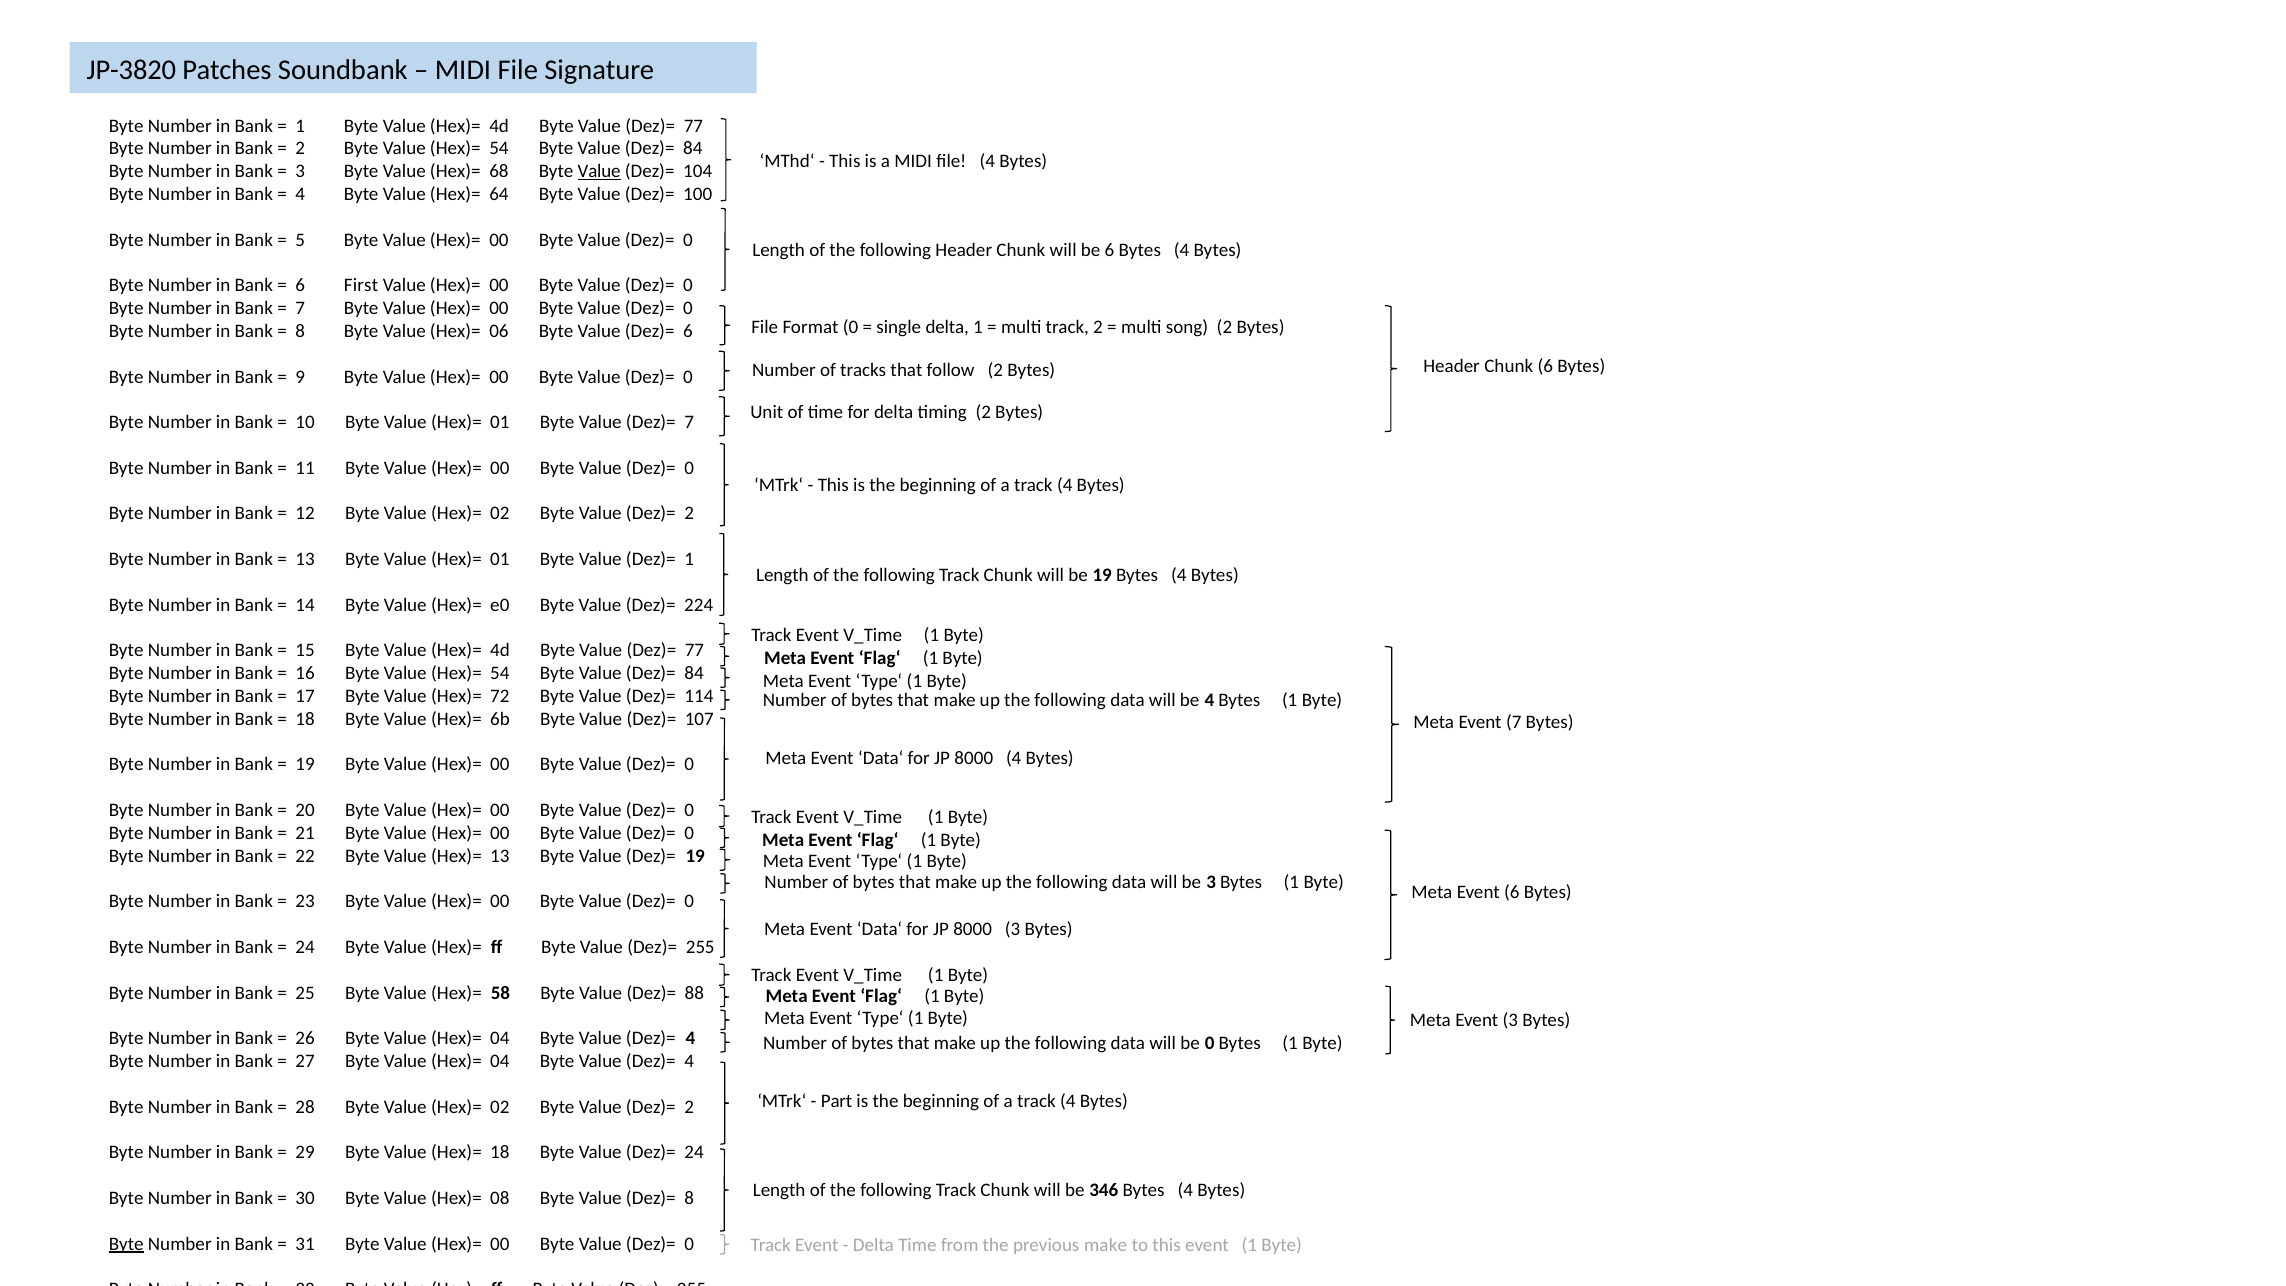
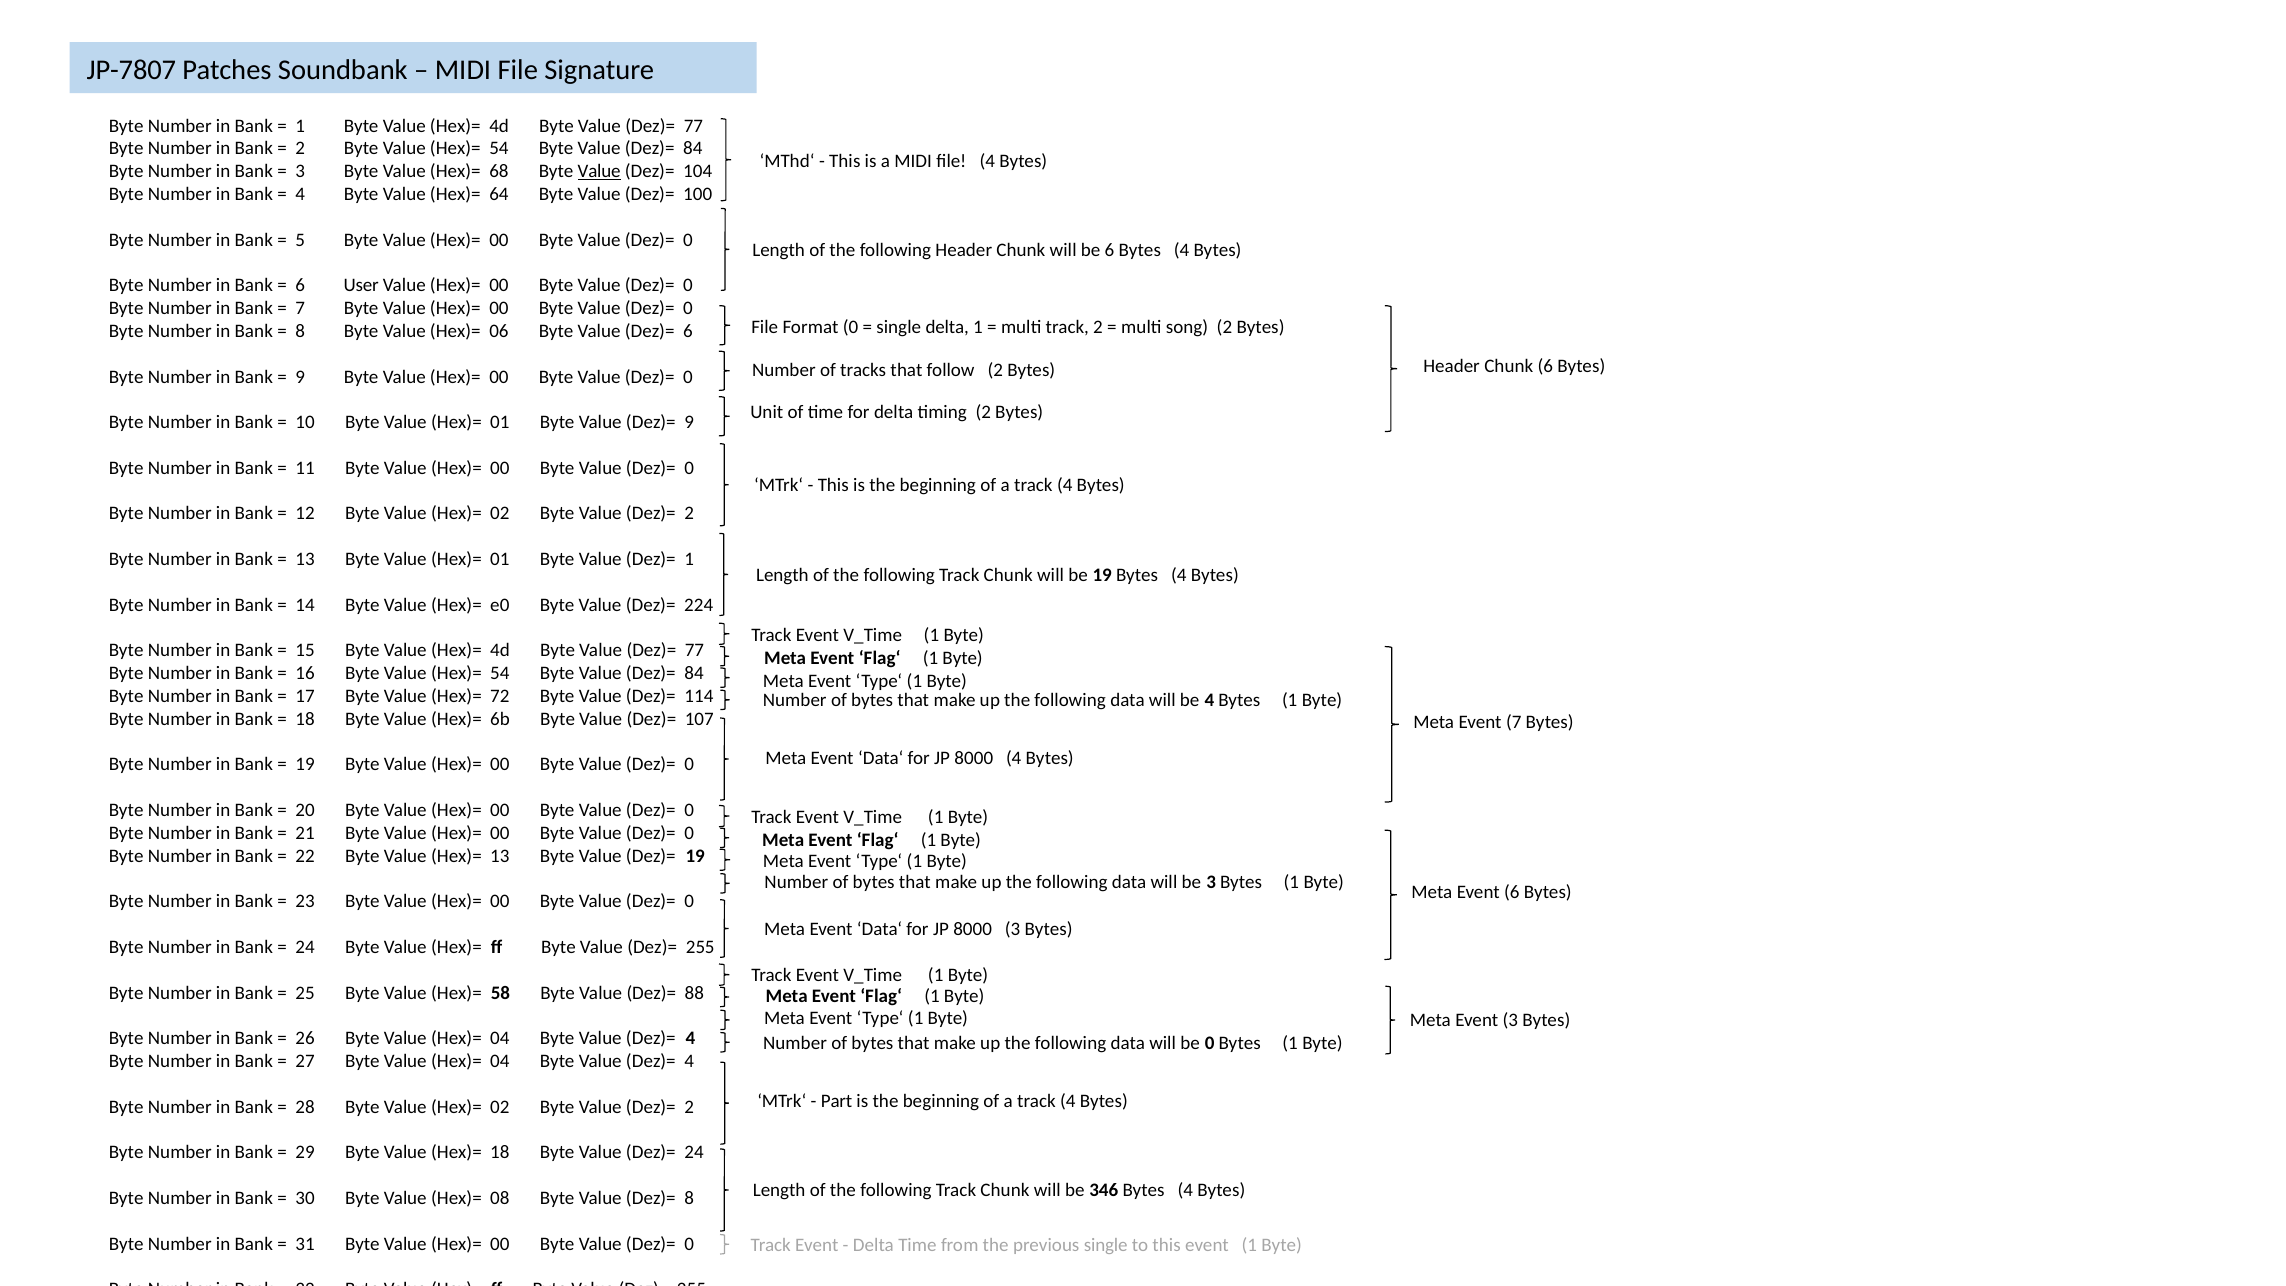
JP-3820: JP-3820 -> JP-7807
First: First -> User
7 at (689, 422): 7 -> 9
Byte at (126, 1244) underline: present -> none
previous make: make -> single
